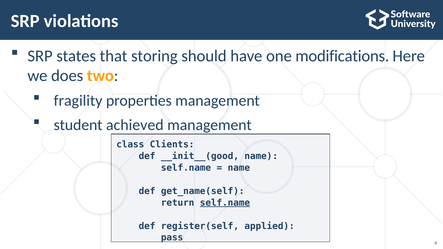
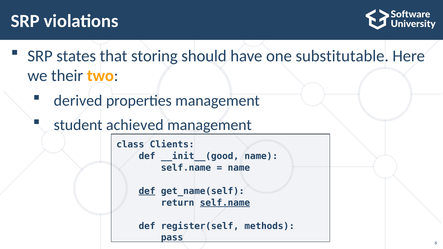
modifications: modifications -> substitutable
does: does -> their
fragility: fragility -> derived
def at (147, 191) underline: none -> present
applied: applied -> methods
